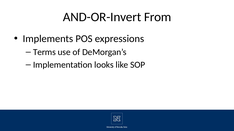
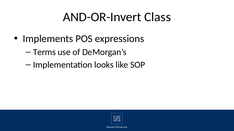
From: From -> Class
